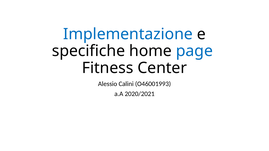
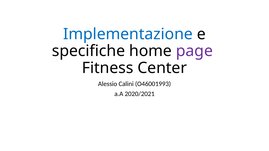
page colour: blue -> purple
